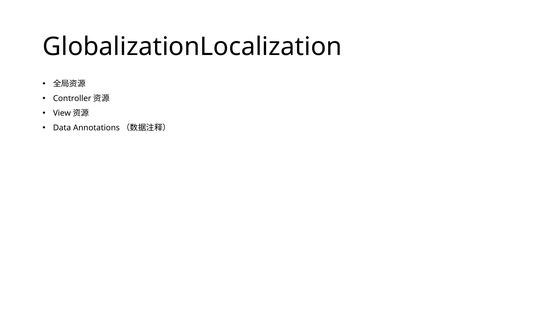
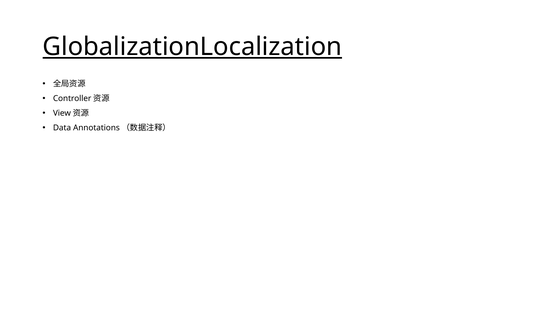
GlobalizationLocalization underline: none -> present
